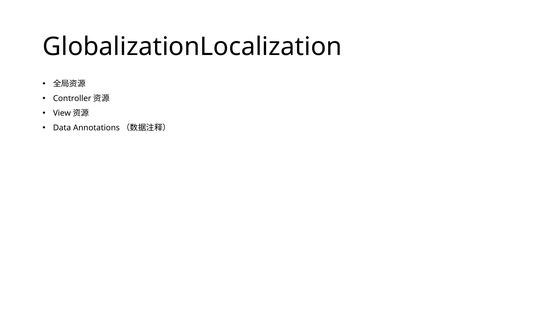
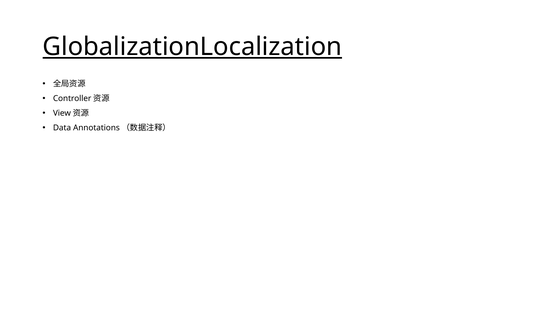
GlobalizationLocalization underline: none -> present
